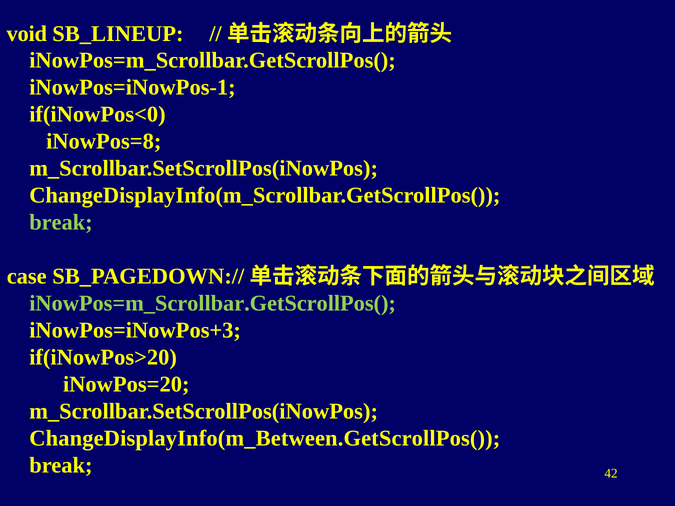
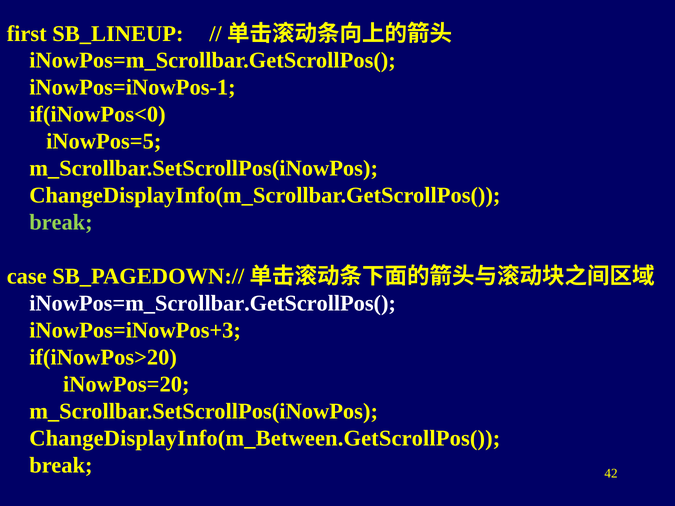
void: void -> first
iNowPos=8: iNowPos=8 -> iNowPos=5
iNowPos=m_Scrollbar.GetScrollPos( at (213, 304) colour: light green -> white
